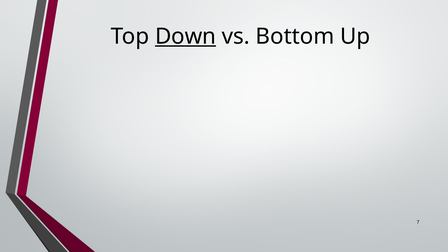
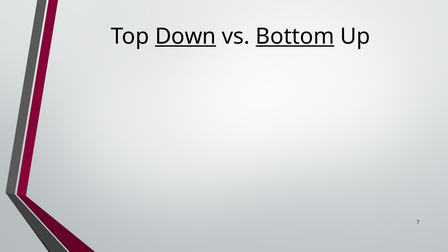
Bottom underline: none -> present
